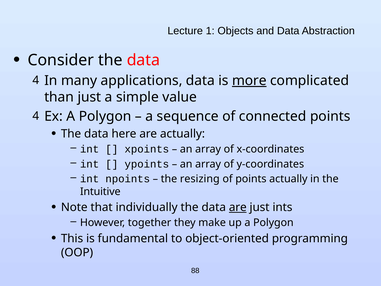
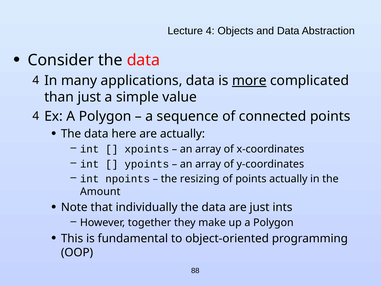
Lecture 1: 1 -> 4
Intuitive: Intuitive -> Amount
are at (238, 207) underline: present -> none
